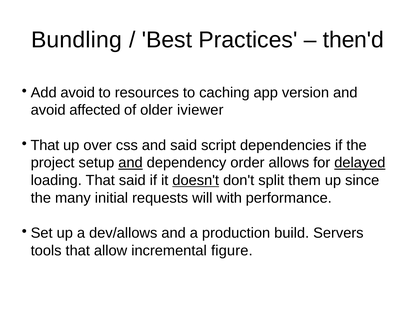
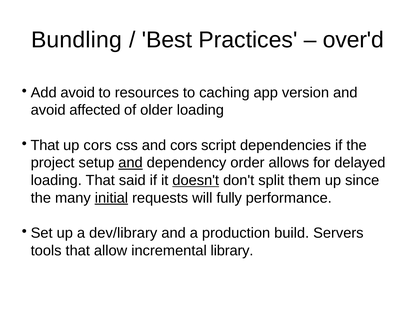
then'd: then'd -> over'd
older iviewer: iviewer -> loading
up over: over -> cors
and said: said -> cors
delayed underline: present -> none
initial underline: none -> present
with: with -> fully
dev/allows: dev/allows -> dev/library
figure: figure -> library
